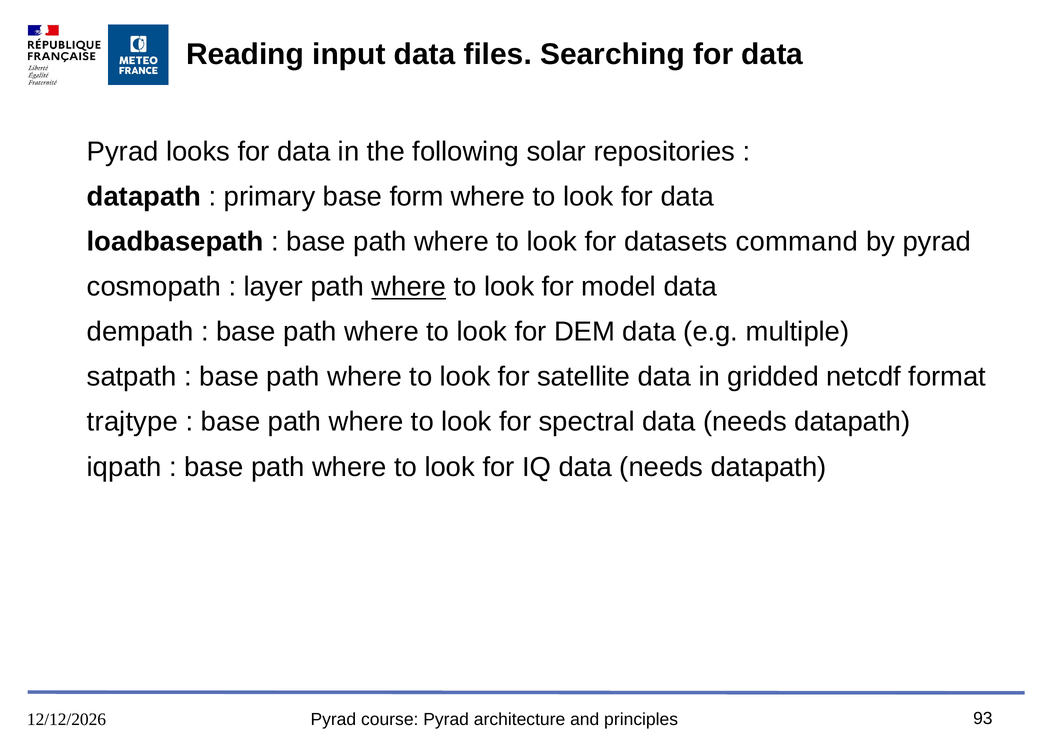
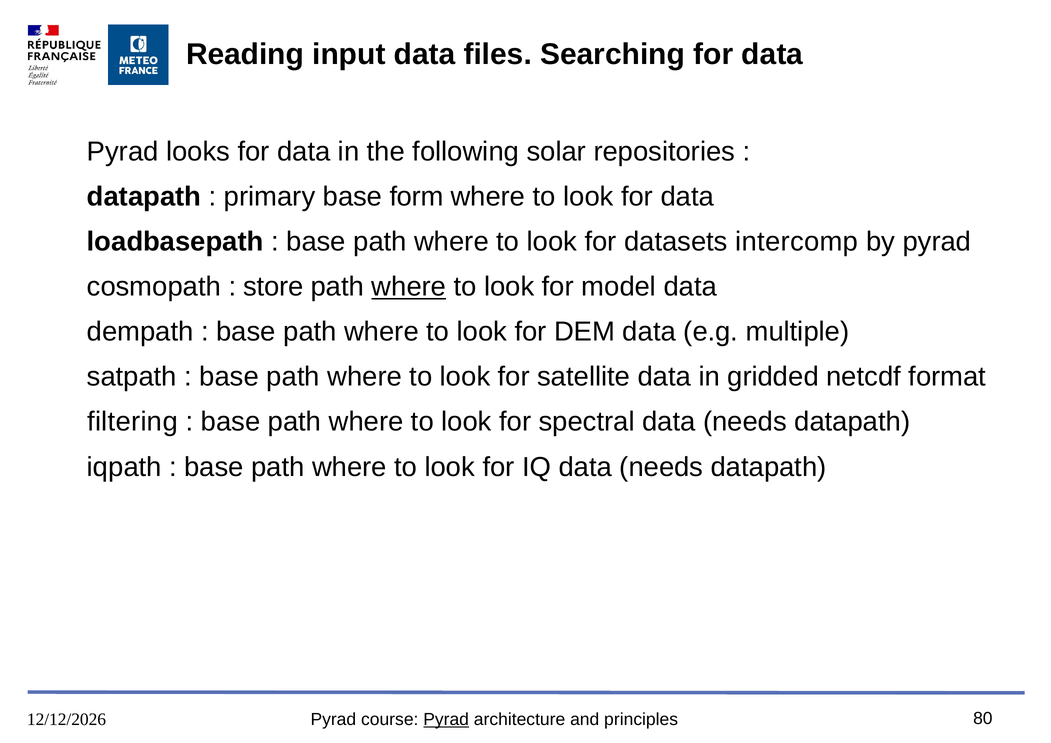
command: command -> intercomp
layer: layer -> store
trajtype: trajtype -> filtering
Pyrad at (446, 719) underline: none -> present
93: 93 -> 80
